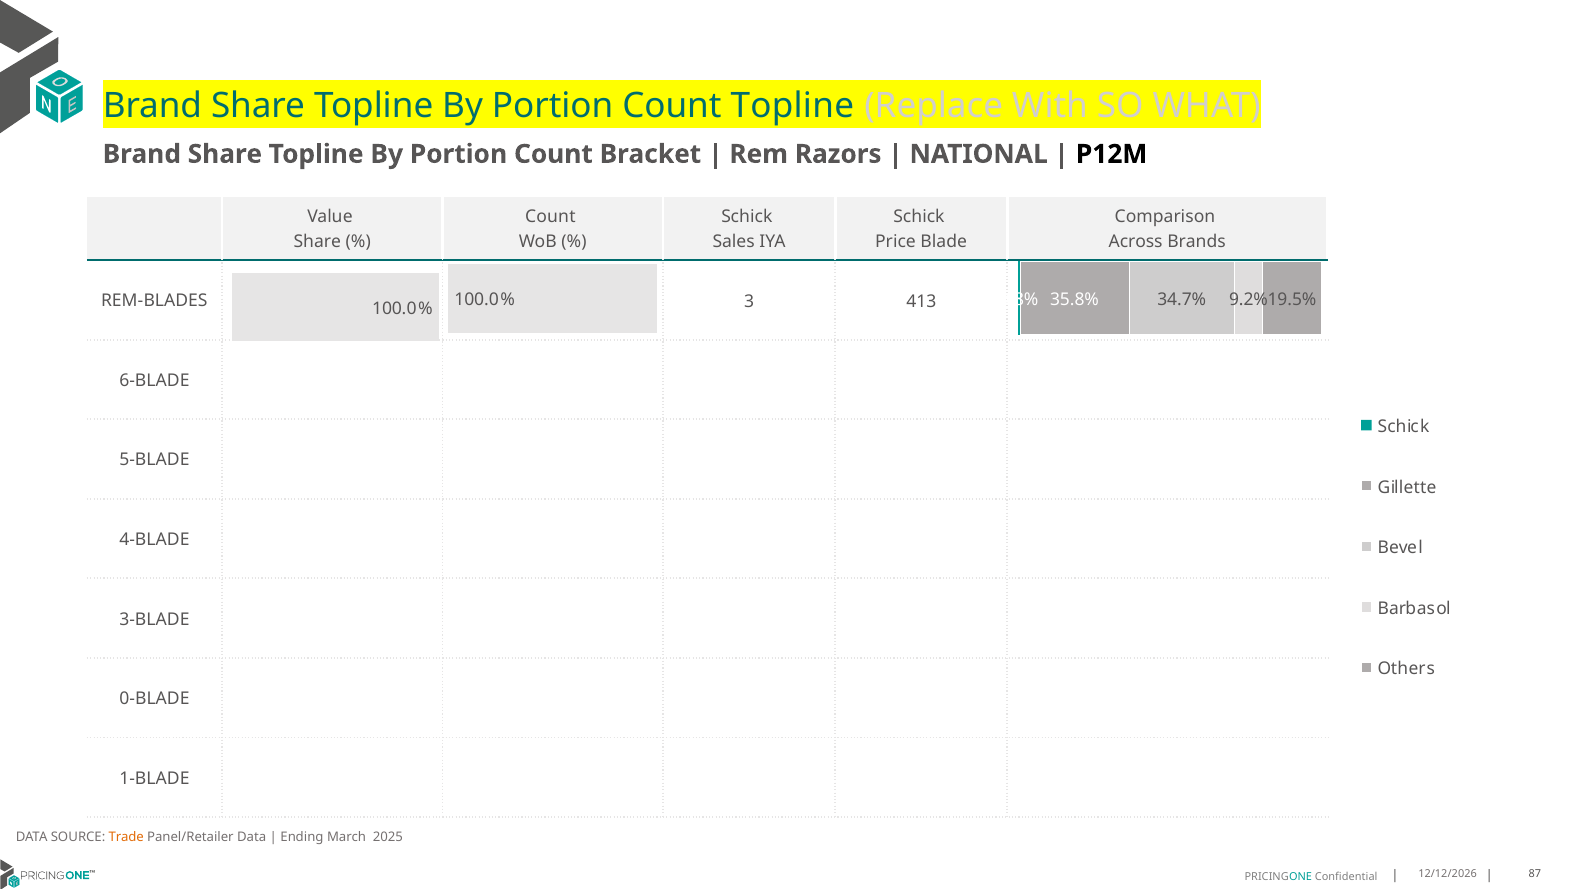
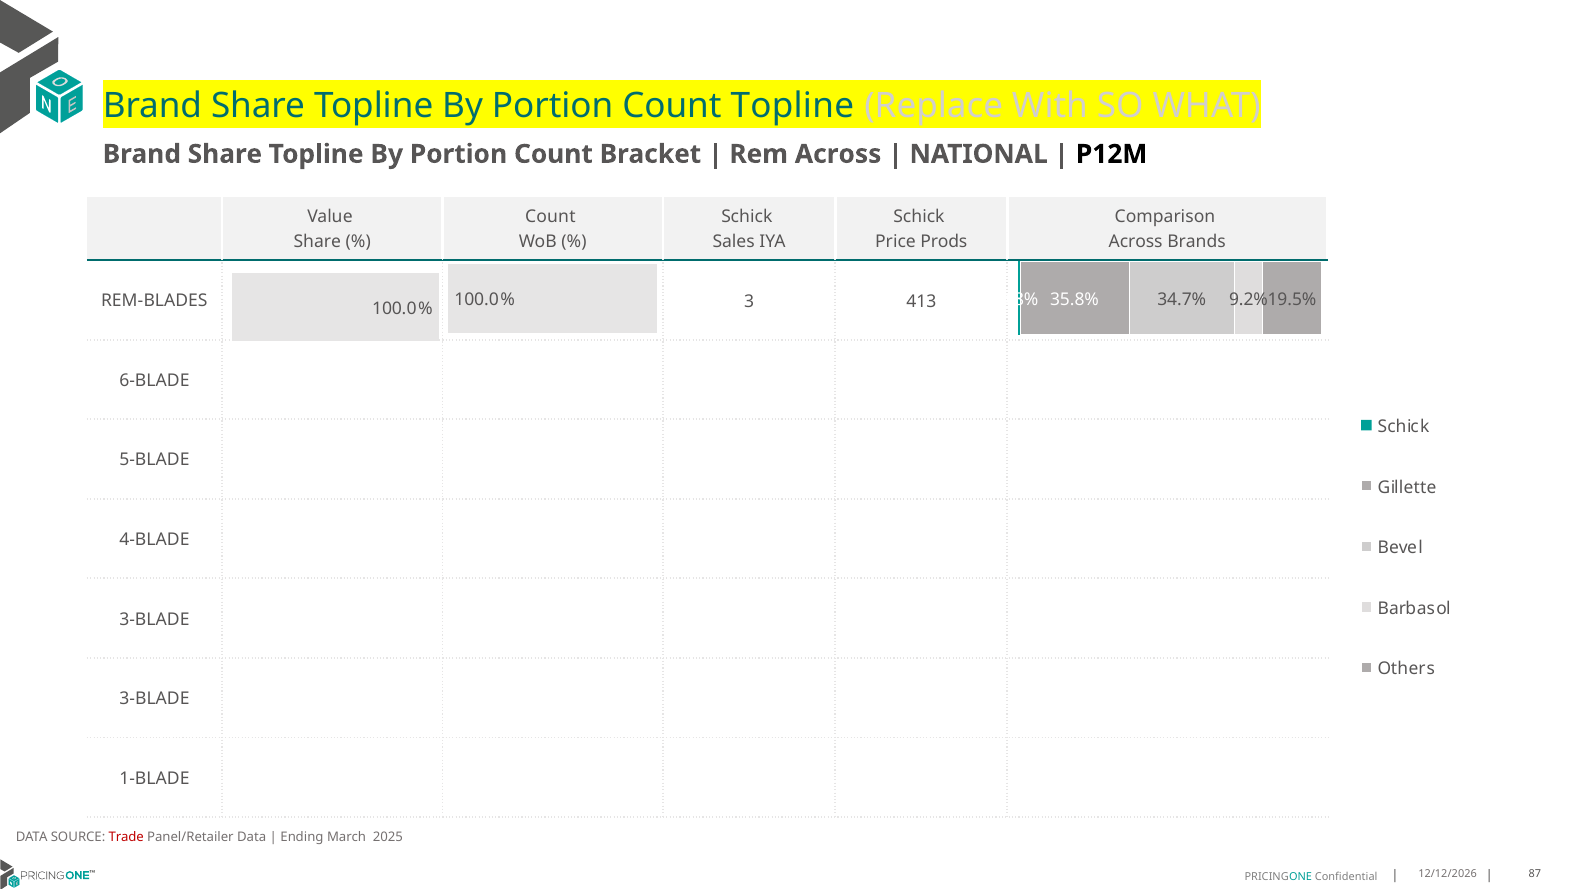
Rem Razors: Razors -> Across
Blade: Blade -> Prods
0-BLADE at (154, 699): 0-BLADE -> 3-BLADE
Trade colour: orange -> red
